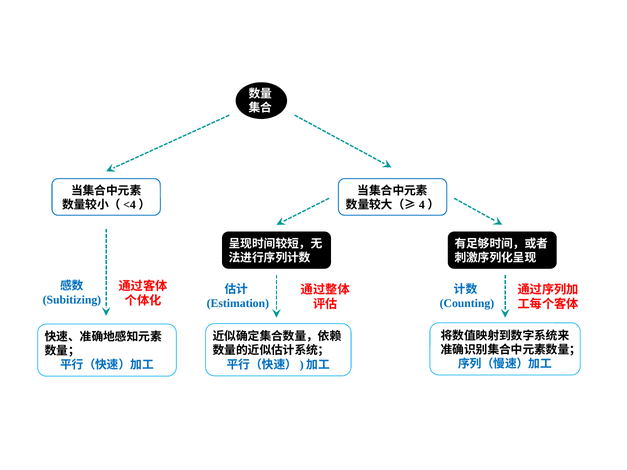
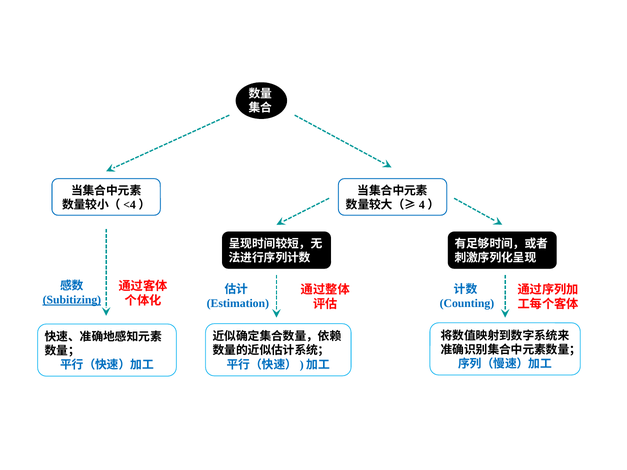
Subitizing underline: none -> present
